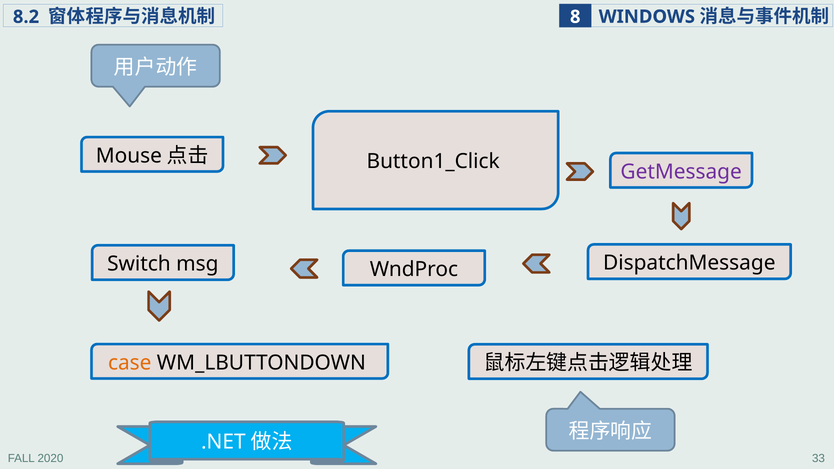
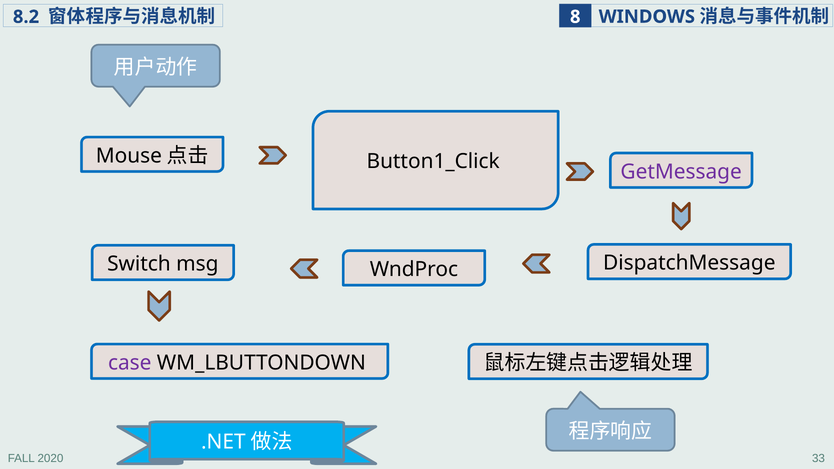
case colour: orange -> purple
